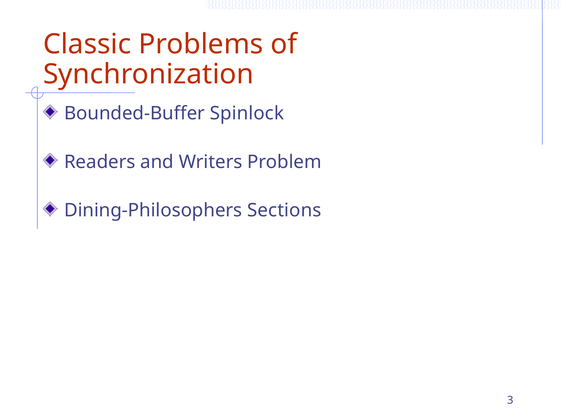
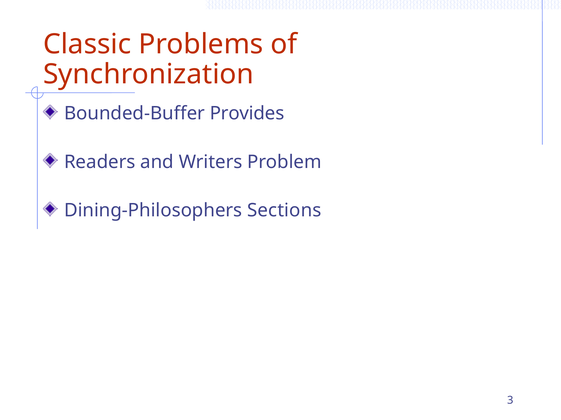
Spinlock: Spinlock -> Provides
